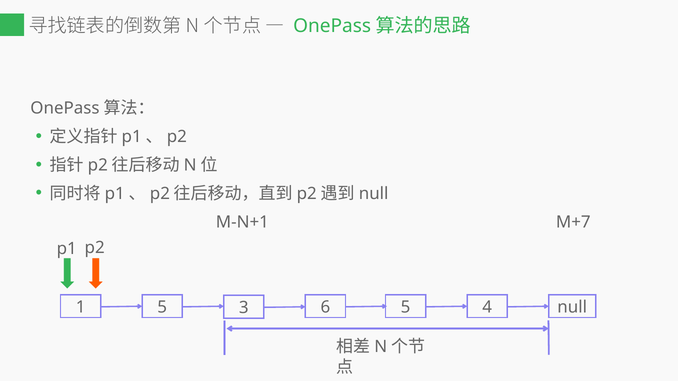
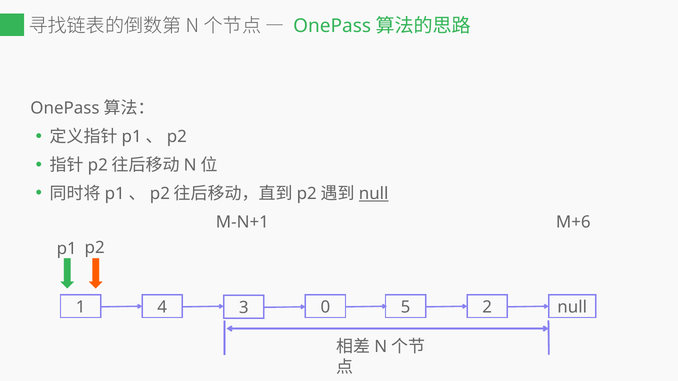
null at (374, 194) underline: none -> present
M+7: M+7 -> M+6
1 5: 5 -> 4
6: 6 -> 0
4: 4 -> 2
